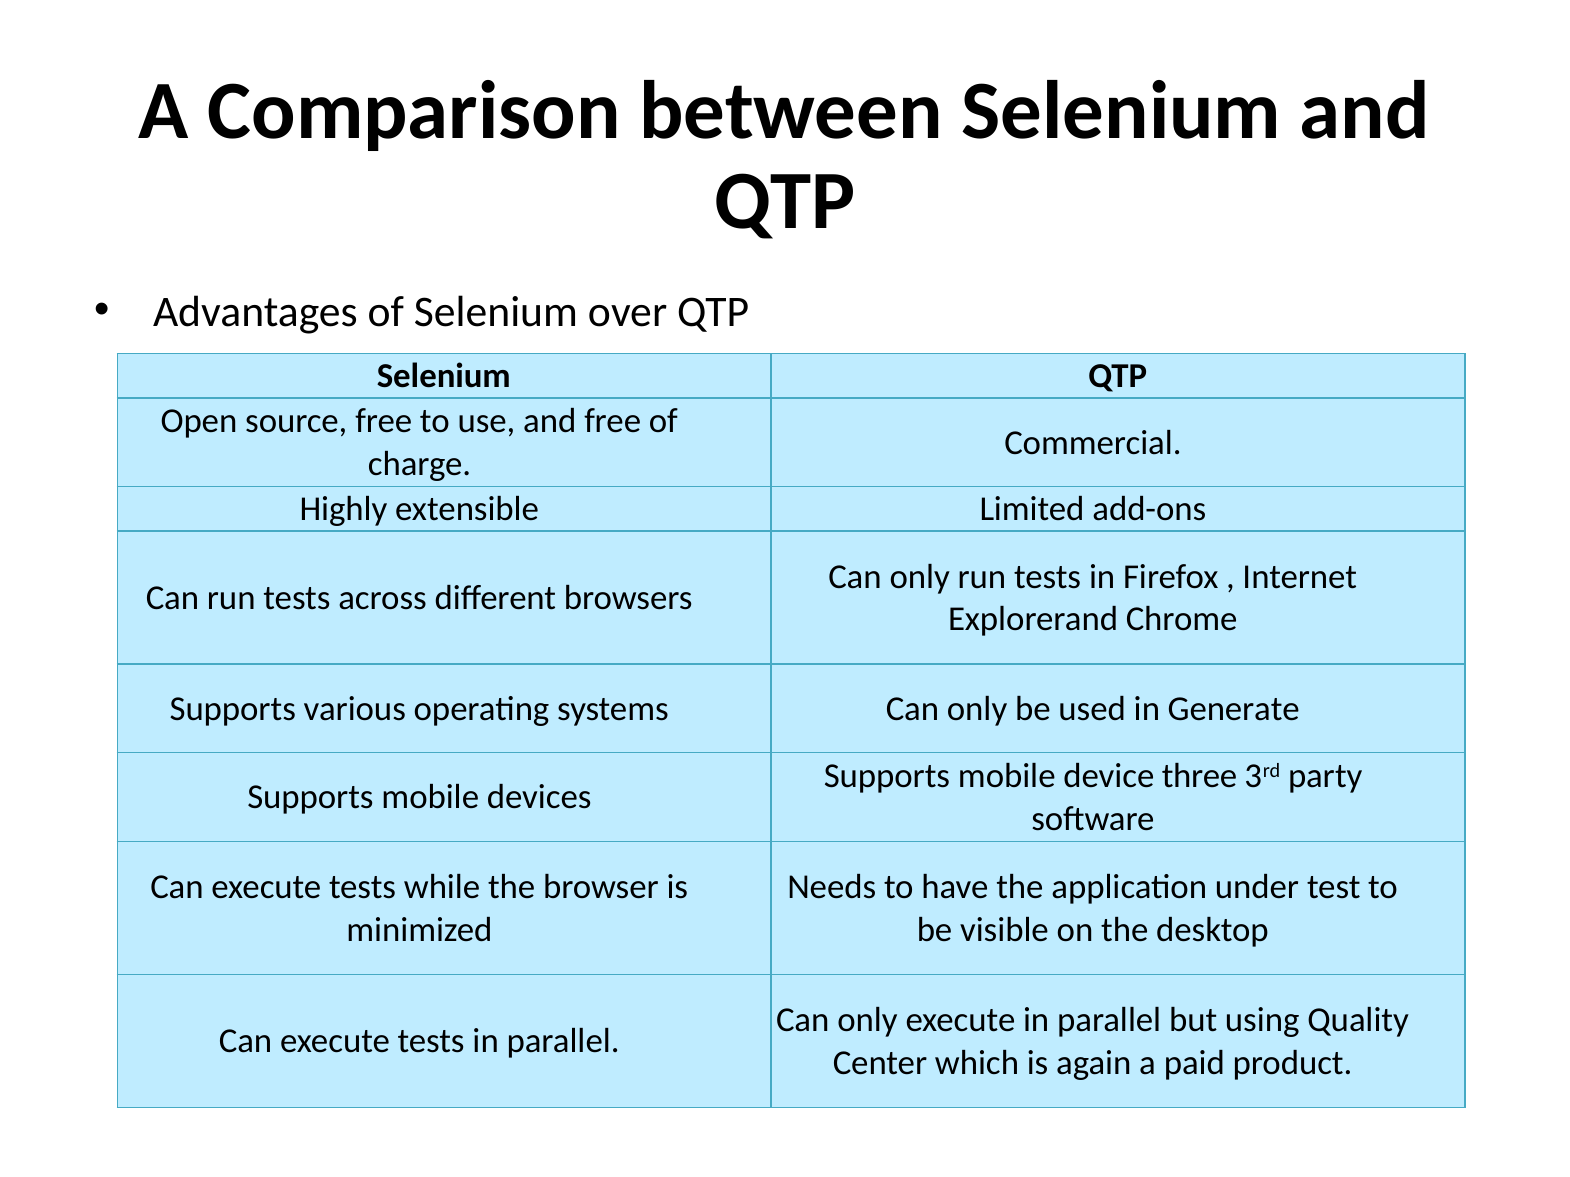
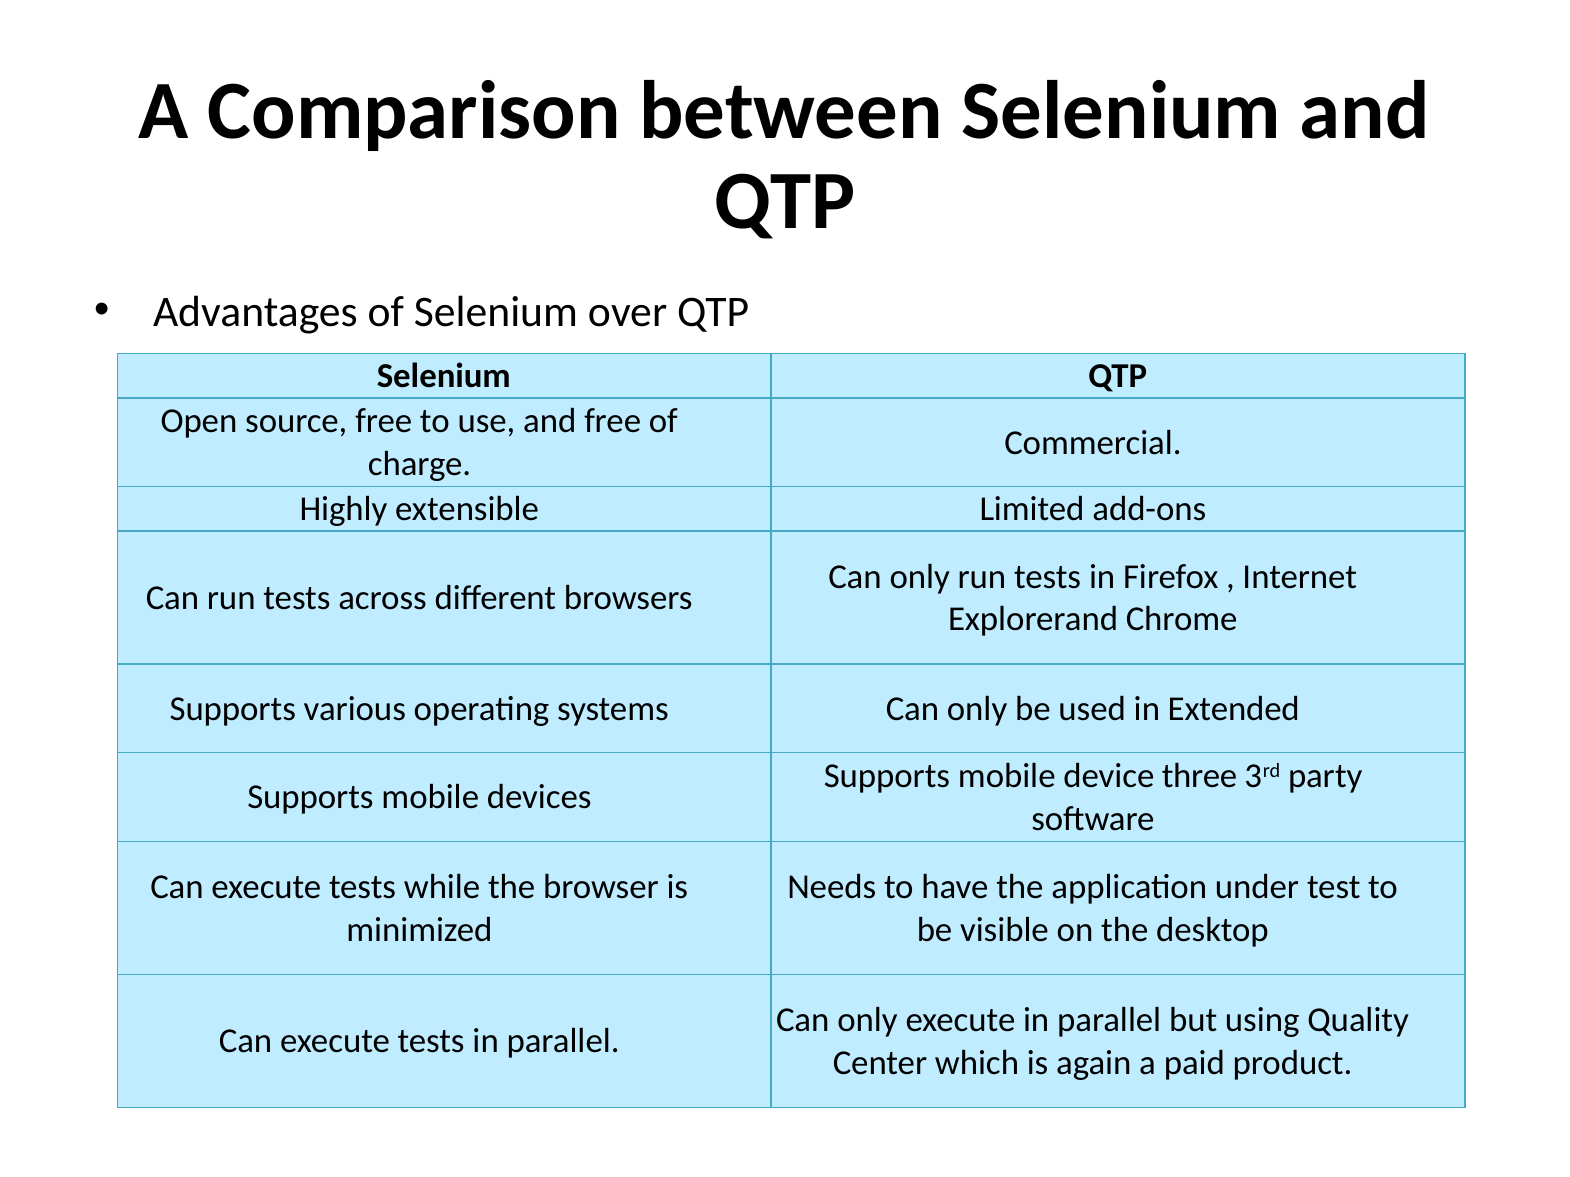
Generate: Generate -> Extended
